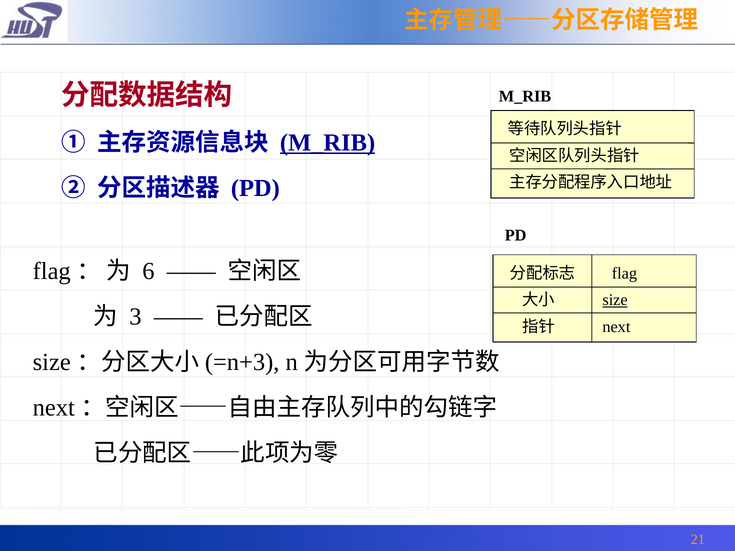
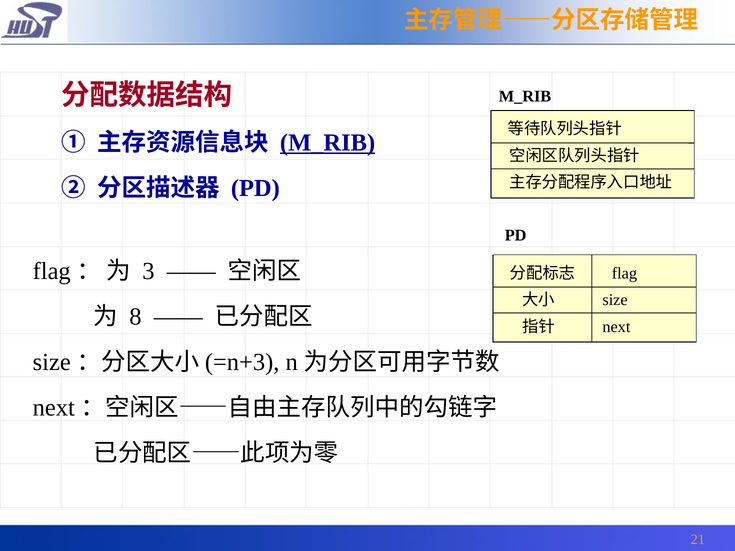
6: 6 -> 3
size underline: present -> none
3: 3 -> 8
